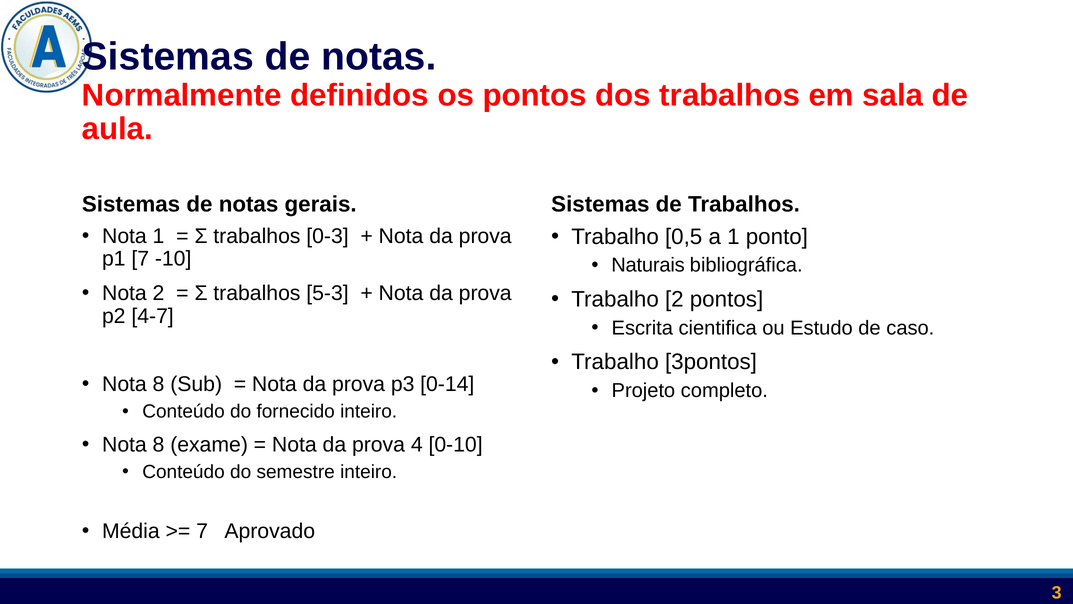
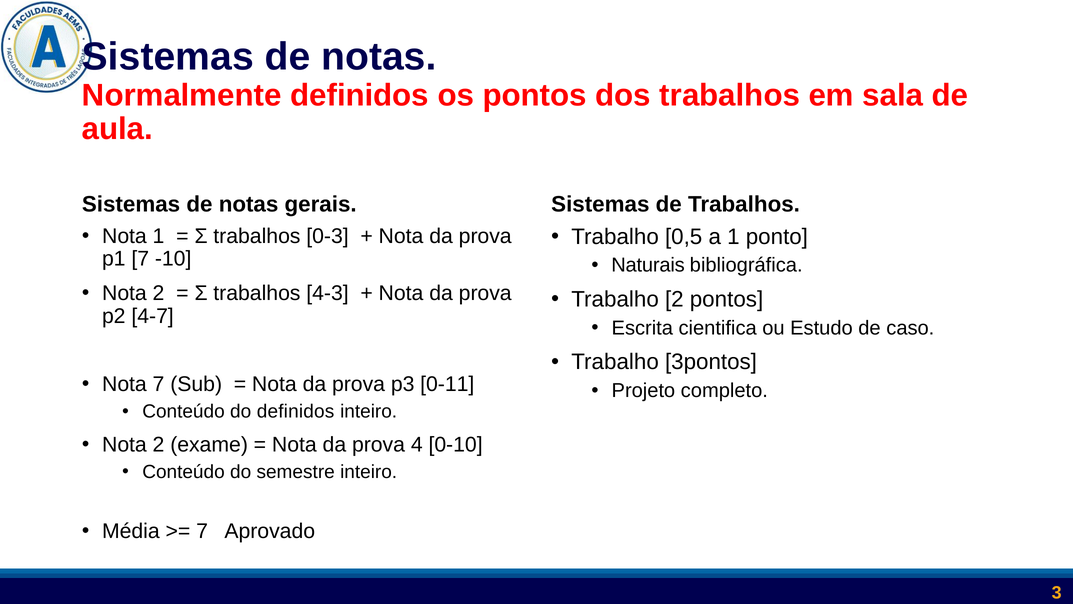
5-3: 5-3 -> 4-3
8 at (159, 384): 8 -> 7
0-14: 0-14 -> 0-11
do fornecido: fornecido -> definidos
8 at (159, 444): 8 -> 2
